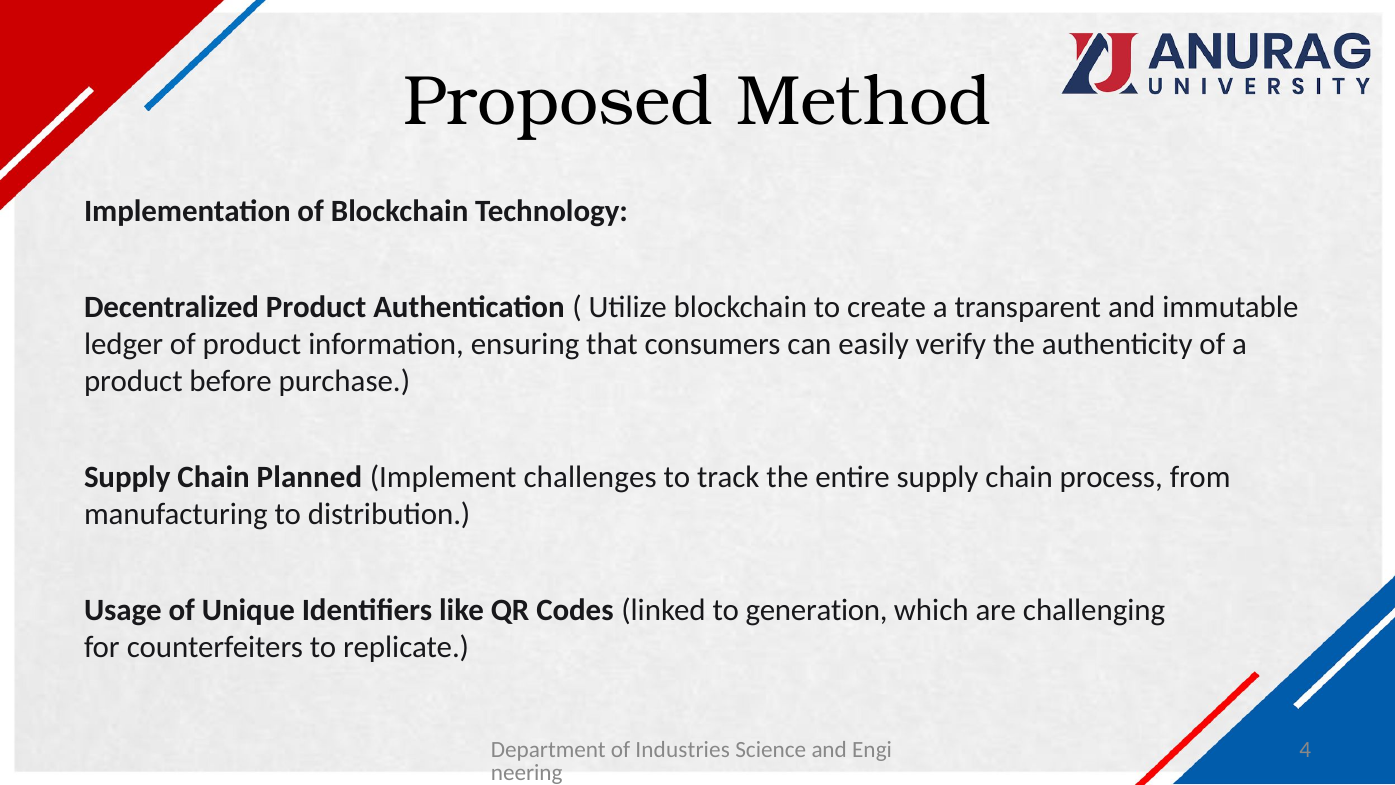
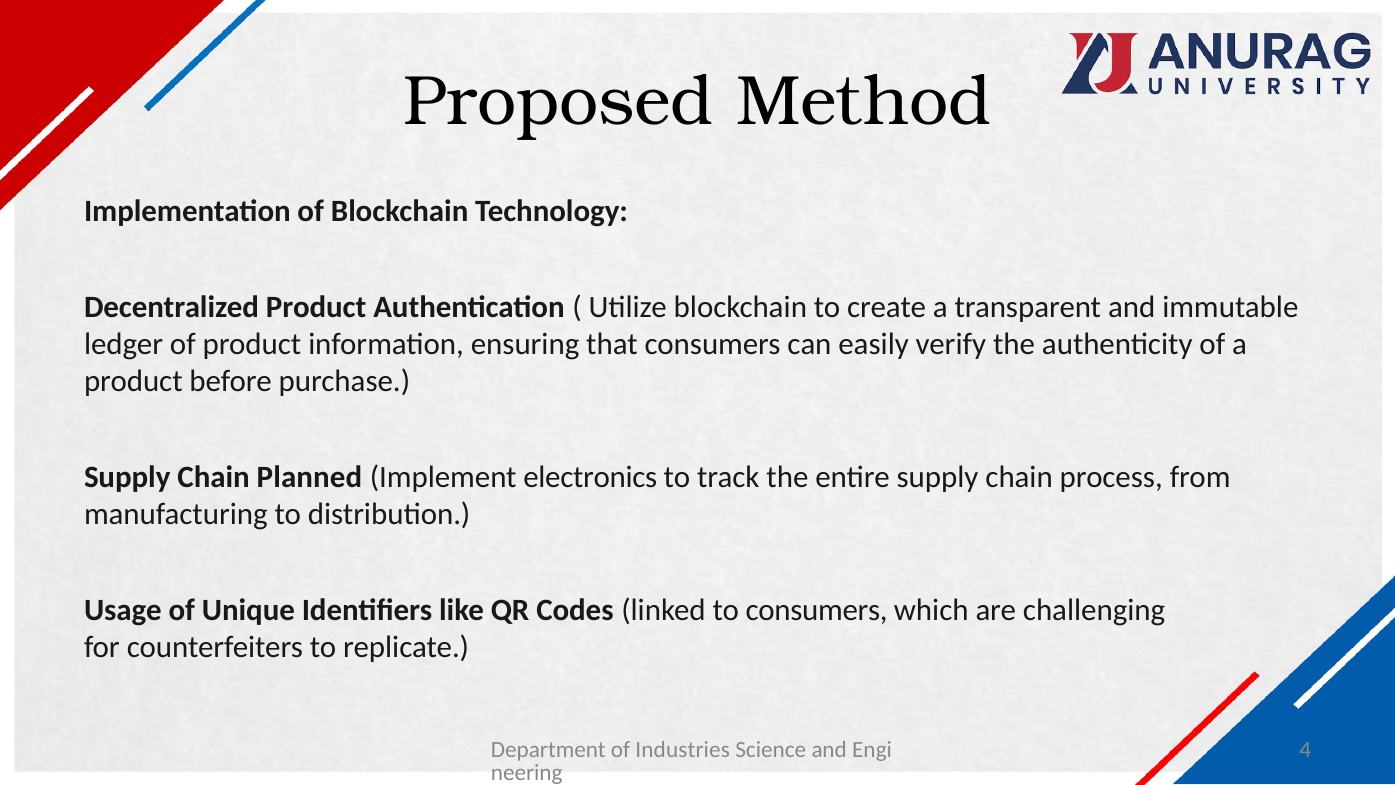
challenges: challenges -> electronics
to generation: generation -> consumers
